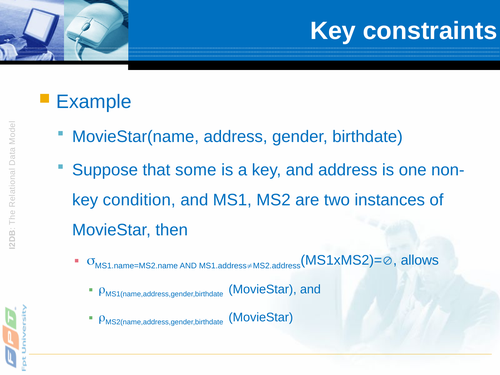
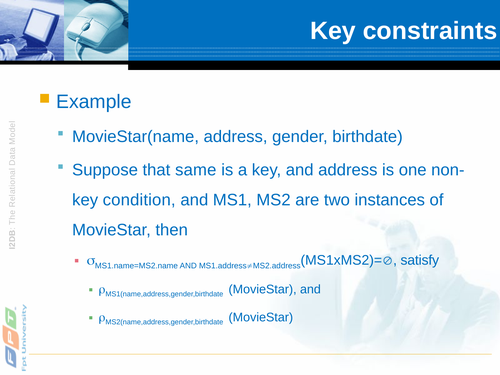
some: some -> same
allows: allows -> satisfy
